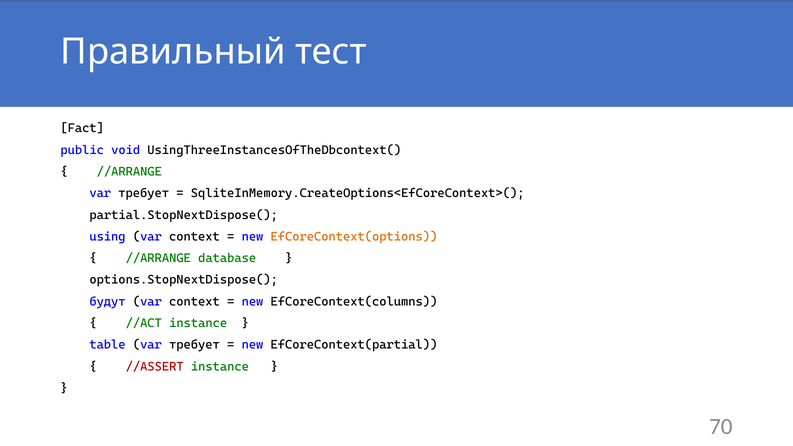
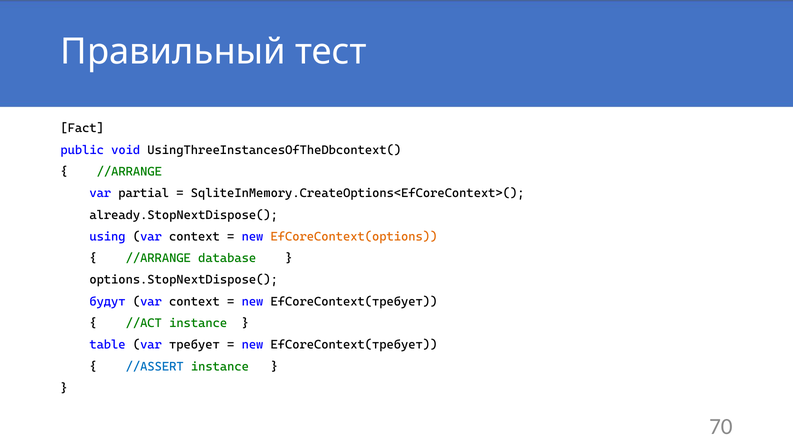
требует at (144, 193): требует -> partial
partial.StopNextDispose(: partial.StopNextDispose( -> already.StopNextDispose(
EfCoreContext(columns at (354, 302): EfCoreContext(columns -> EfCoreContext(требует
EfCoreContext(partial at (354, 345): EfCoreContext(partial -> EfCoreContext(требует
//ASSERT colour: red -> blue
